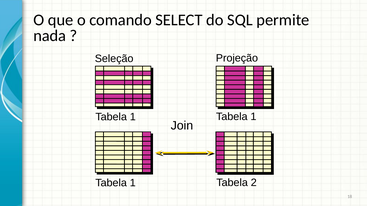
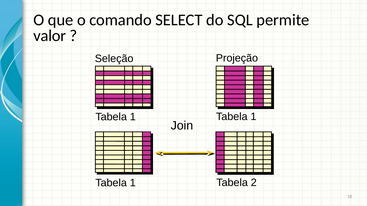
nada: nada -> valor
